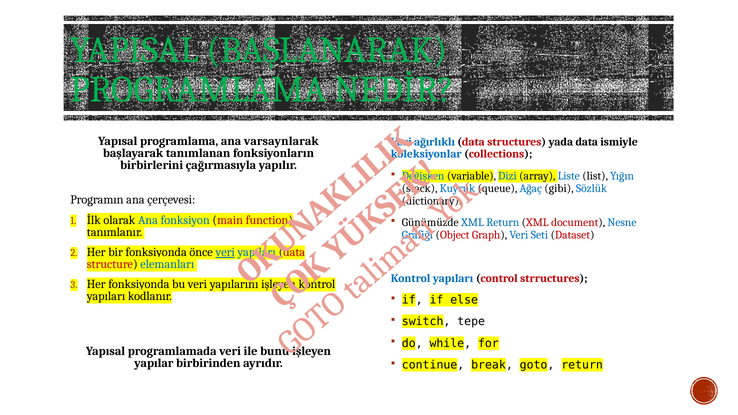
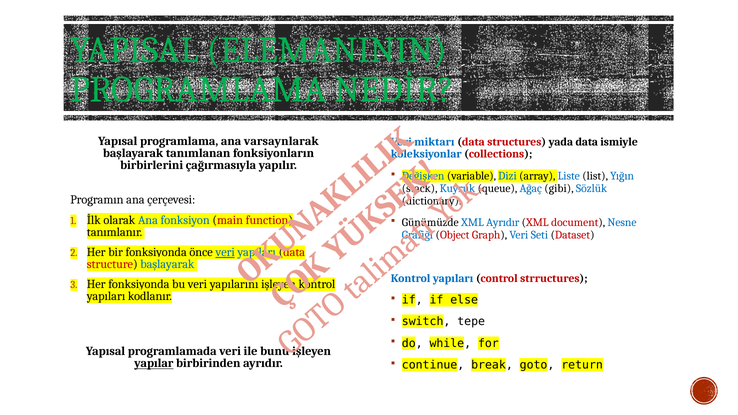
BAŞLANARAK: BAŞLANARAK -> ELEMANININ
ağırlıklı: ağırlıklı -> miktarı
XML Return: Return -> Ayrıdır
structure elemanları: elemanları -> başlayarak
yapılar underline: none -> present
